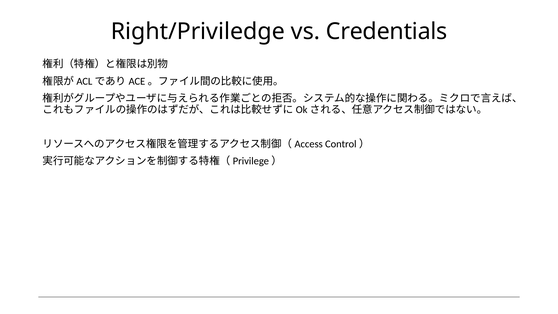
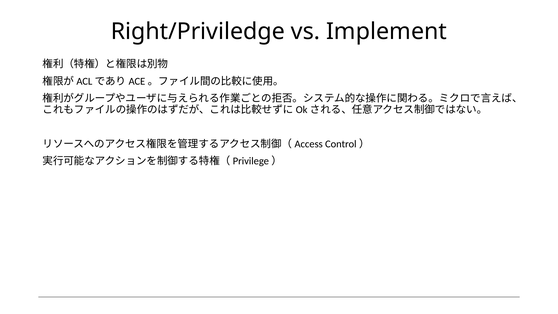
Credentials: Credentials -> Implement
